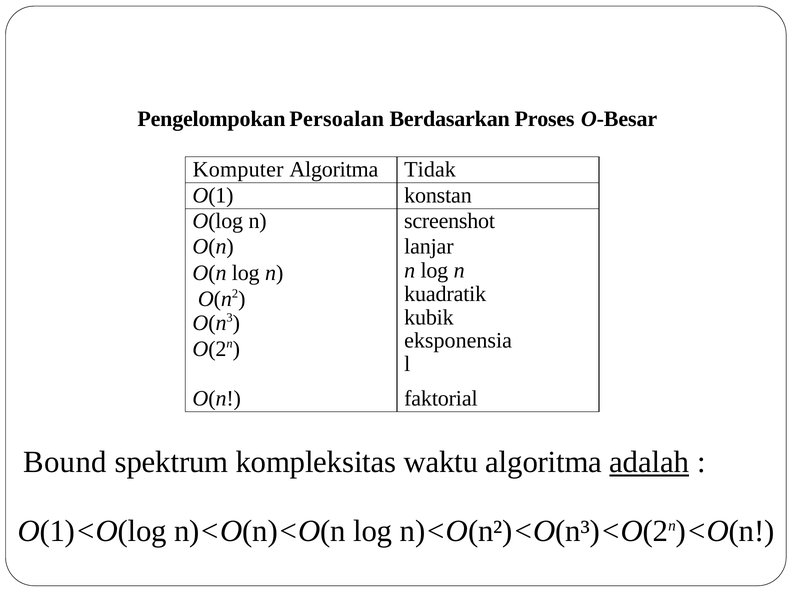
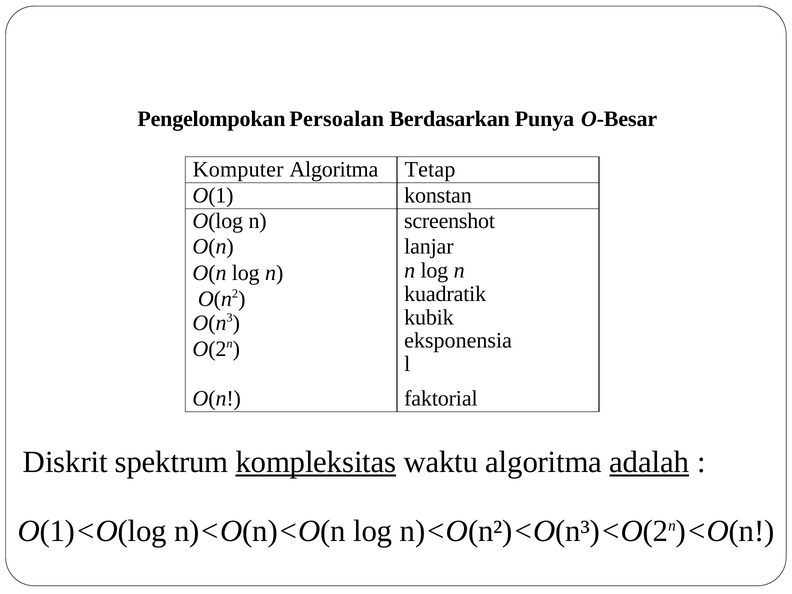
Proses: Proses -> Punya
Tidak: Tidak -> Tetap
Bound: Bound -> Diskrit
kompleksitas underline: none -> present
